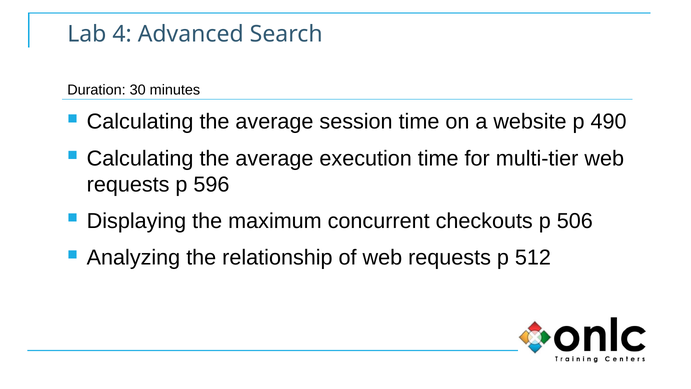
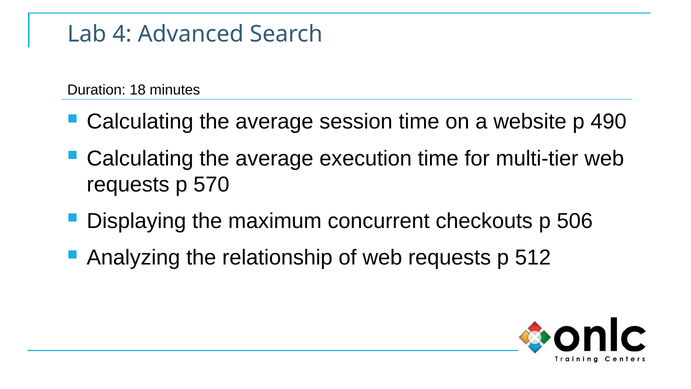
30: 30 -> 18
596: 596 -> 570
